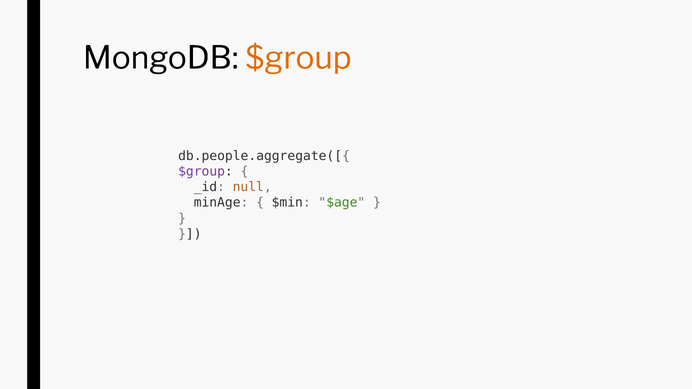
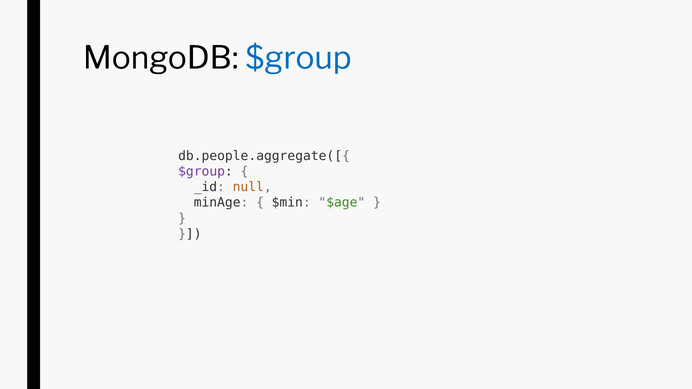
$group at (298, 58) colour: orange -> blue
